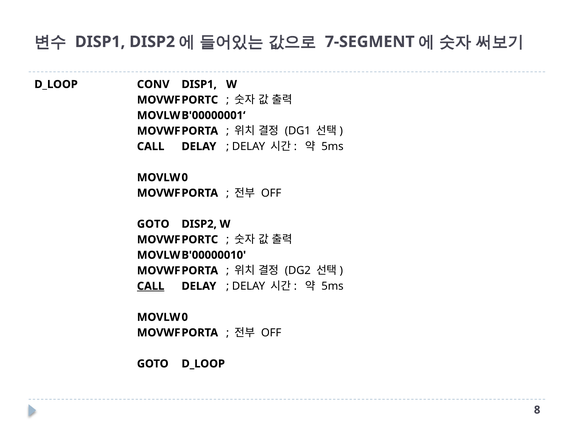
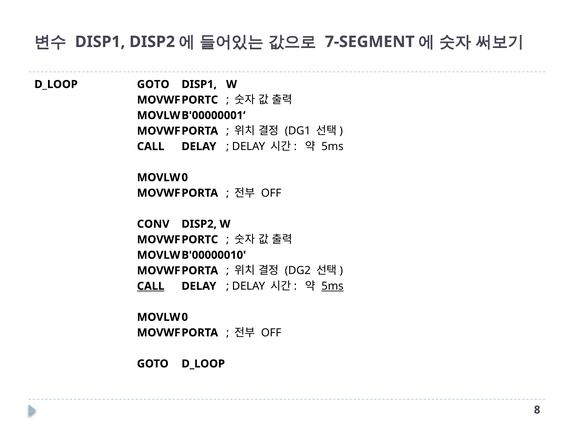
D_LOOP CONV: CONV -> GOTO
GOTO at (153, 224): GOTO -> CONV
5ms at (332, 286) underline: none -> present
